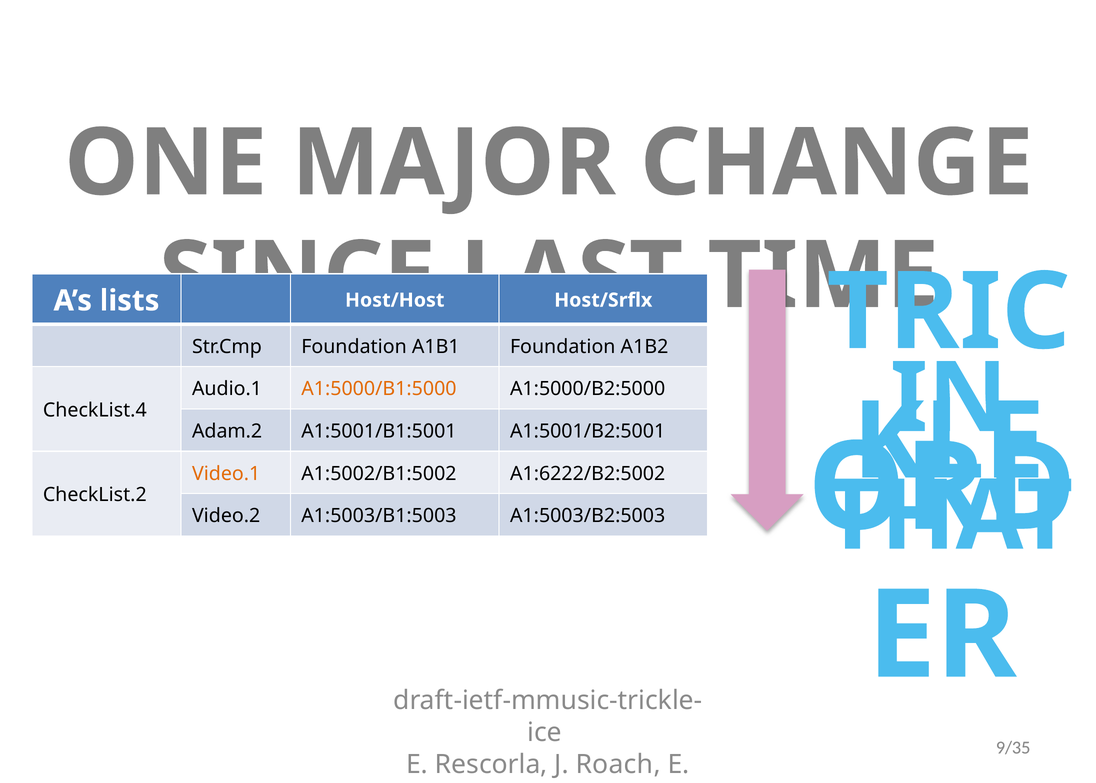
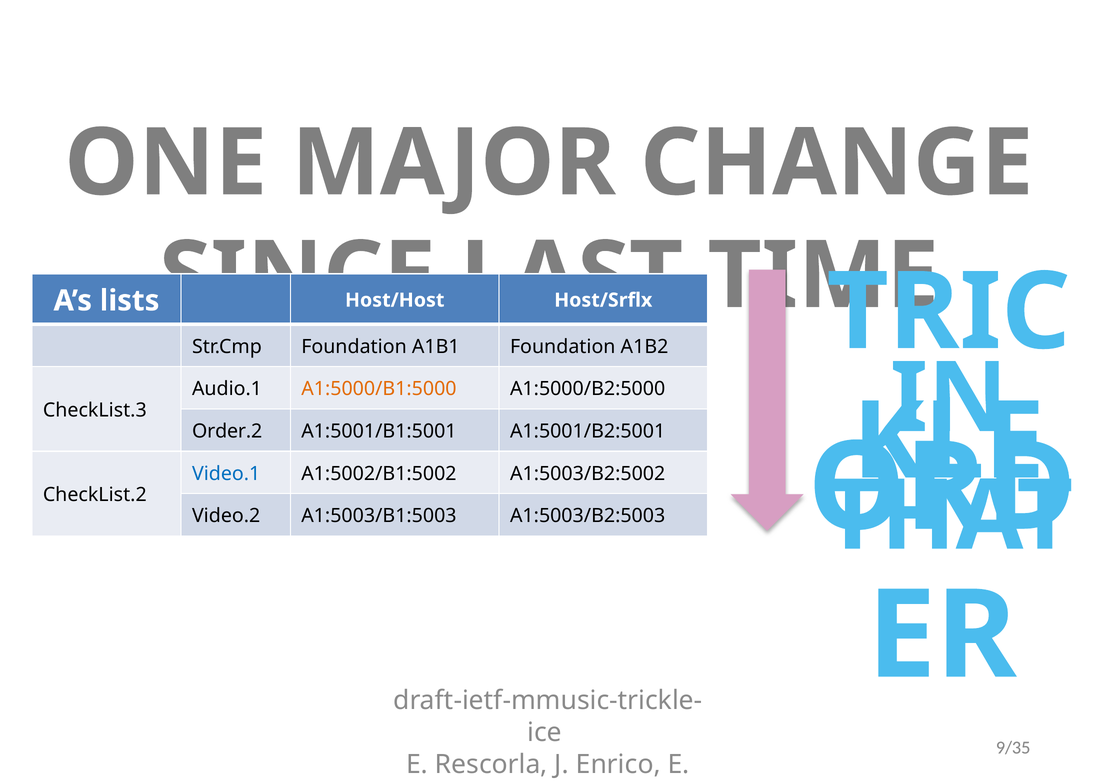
CheckList.4: CheckList.4 -> CheckList.3
Adam.2: Adam.2 -> Order.2
Video.1 colour: orange -> blue
A1:6222/B2:5002: A1:6222/B2:5002 -> A1:5003/B2:5002
Roach: Roach -> Enrico
